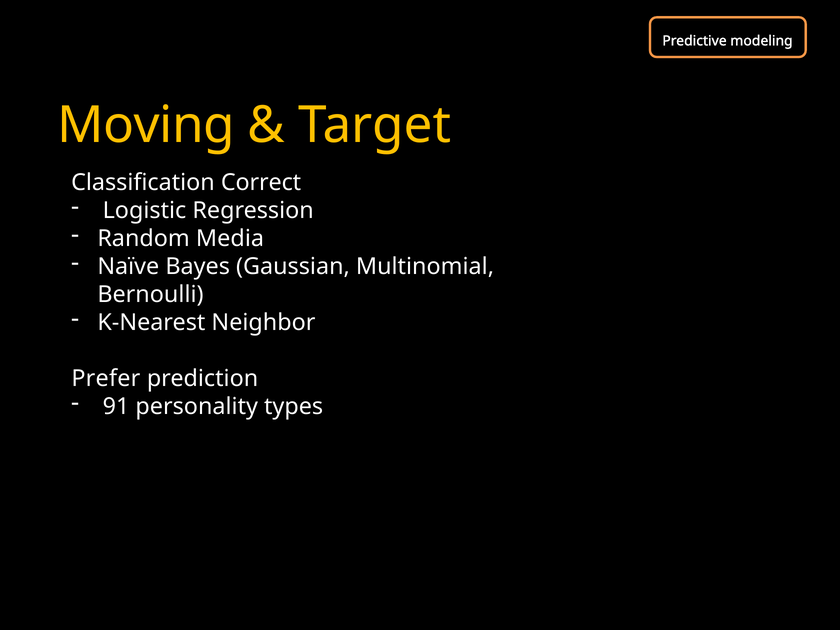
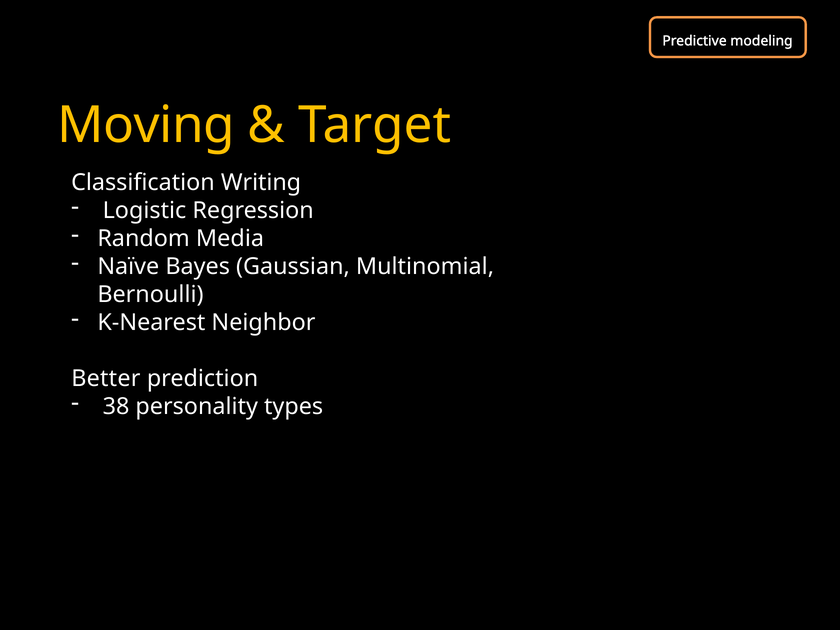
Correct: Correct -> Writing
Prefer: Prefer -> Better
91: 91 -> 38
